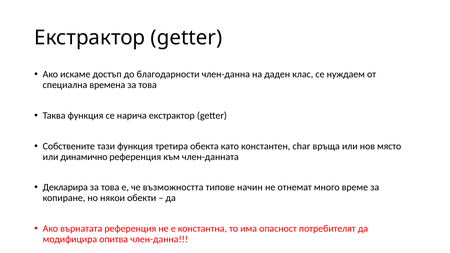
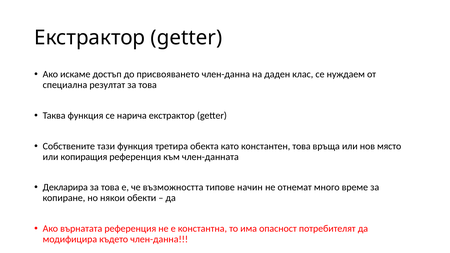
благодарности: благодарности -> присвояването
времена: времена -> резултат
константен char: char -> това
динамично: динамично -> копиращия
опитва: опитва -> където
